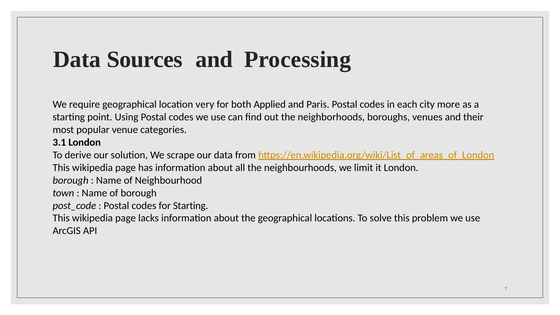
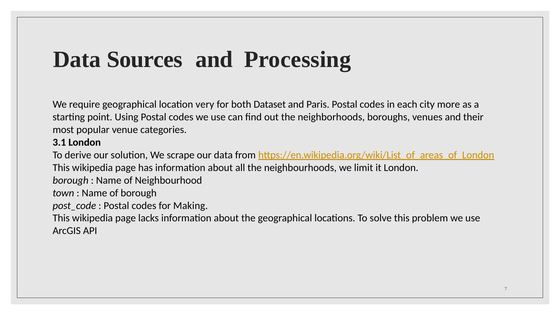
Applied: Applied -> Dataset
for Starting: Starting -> Making
